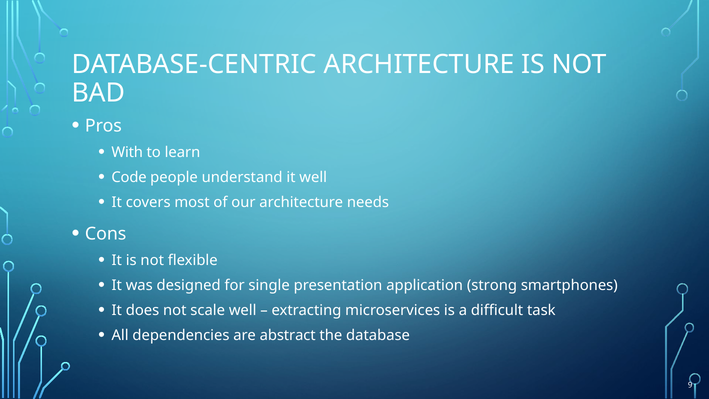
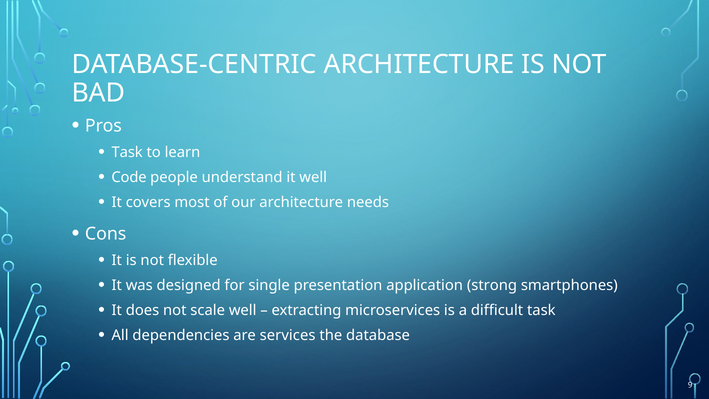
With at (127, 153): With -> Task
abstract: abstract -> services
